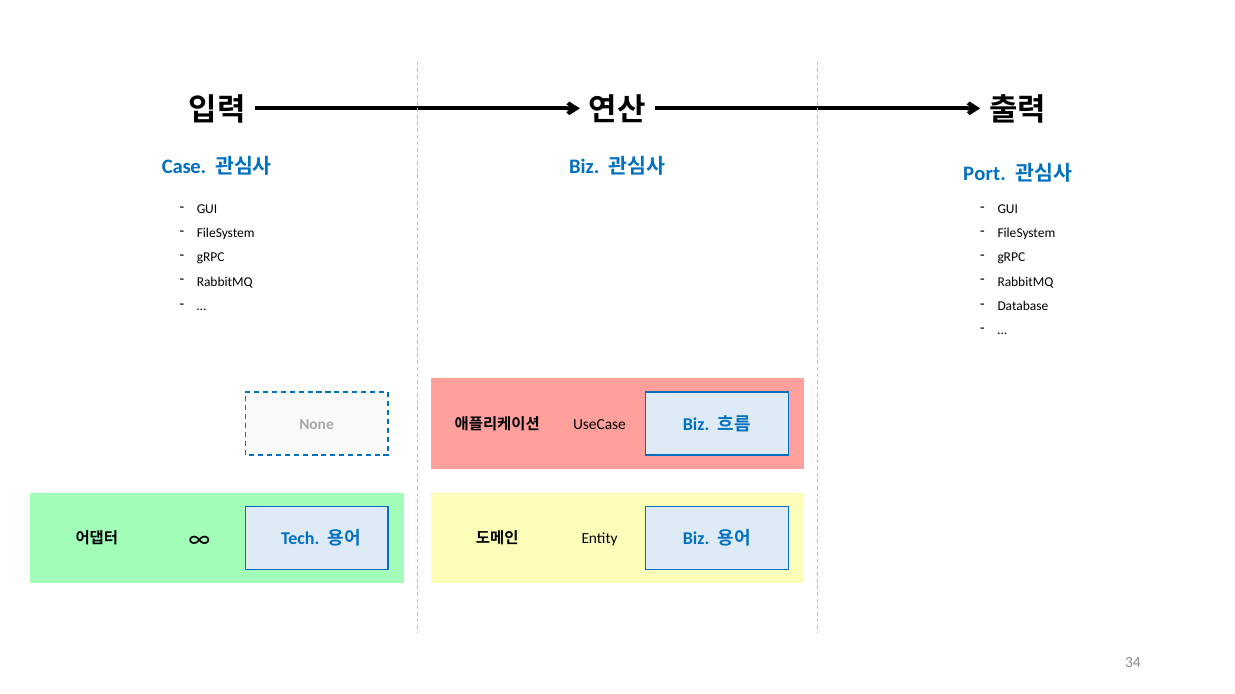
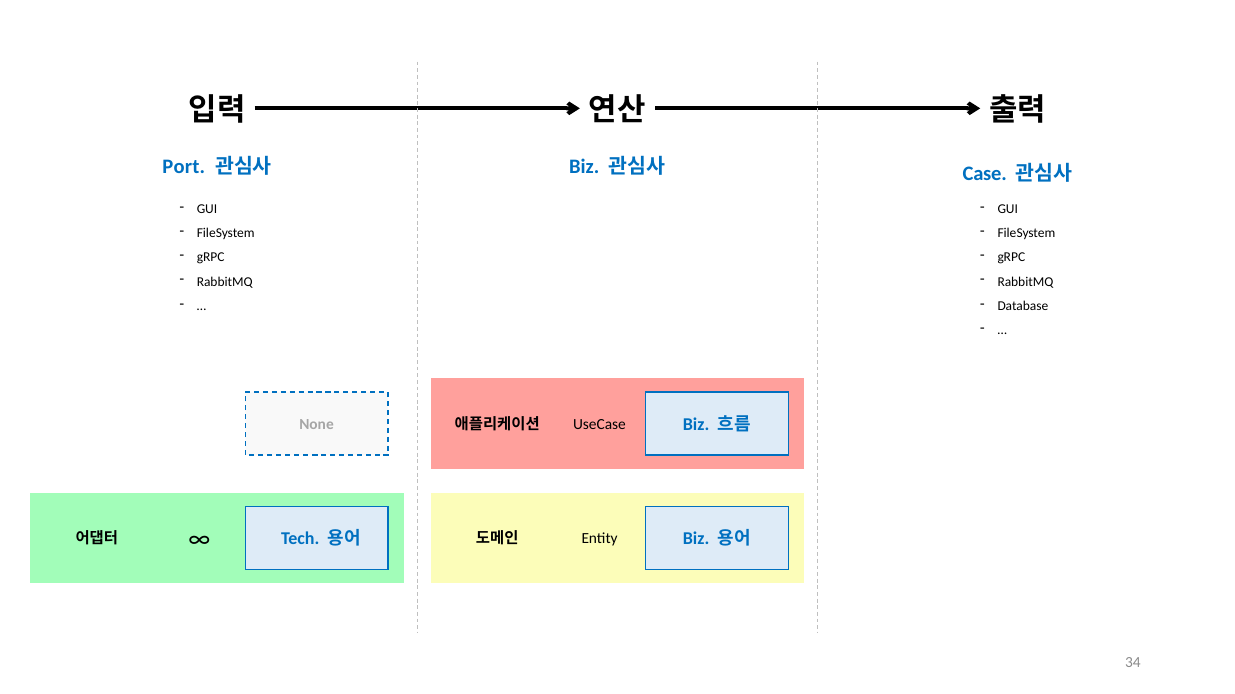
Case: Case -> Port
Port: Port -> Case
